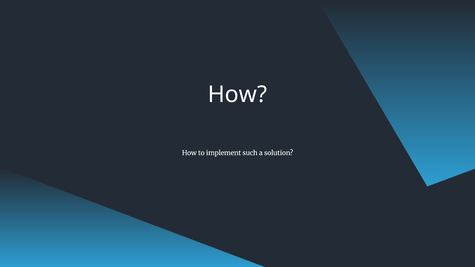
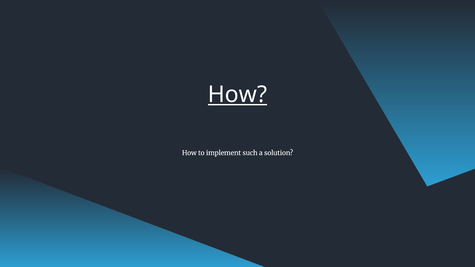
How at (237, 95) underline: none -> present
